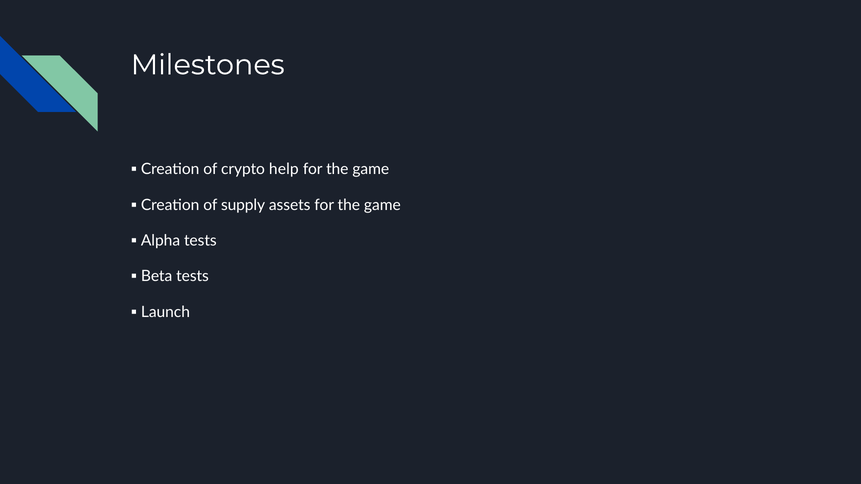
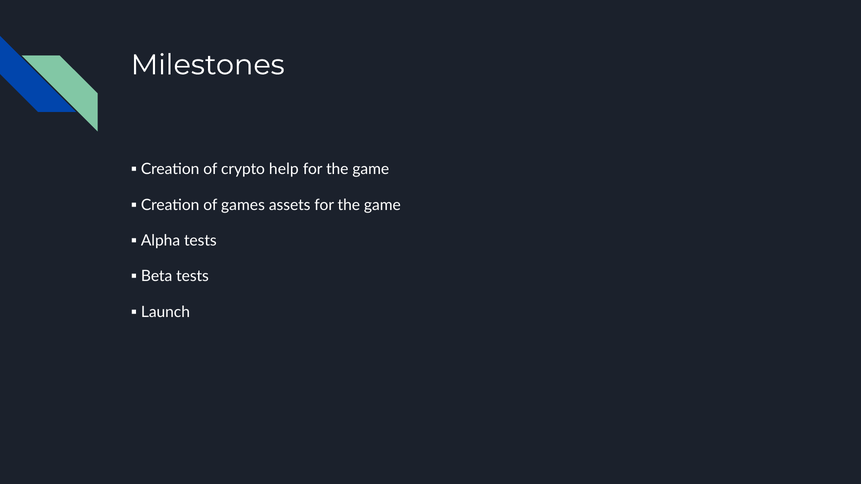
supply: supply -> games
